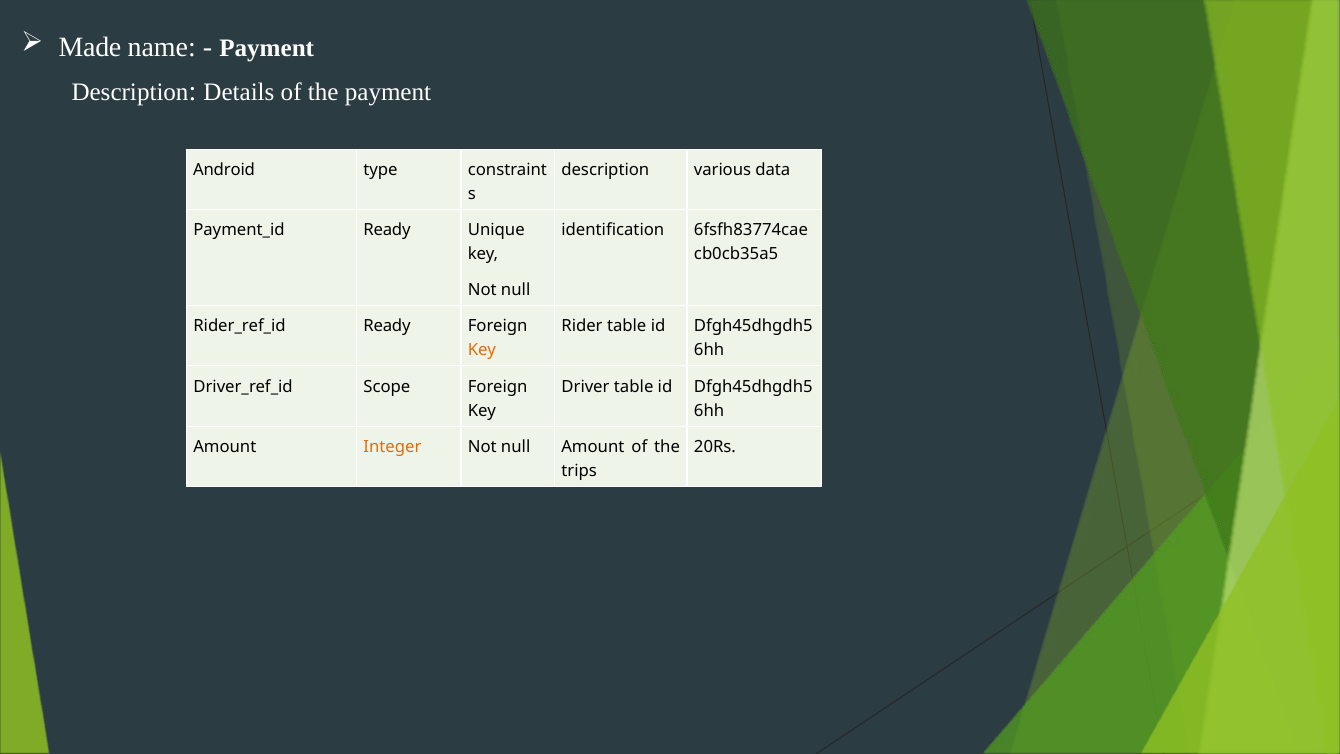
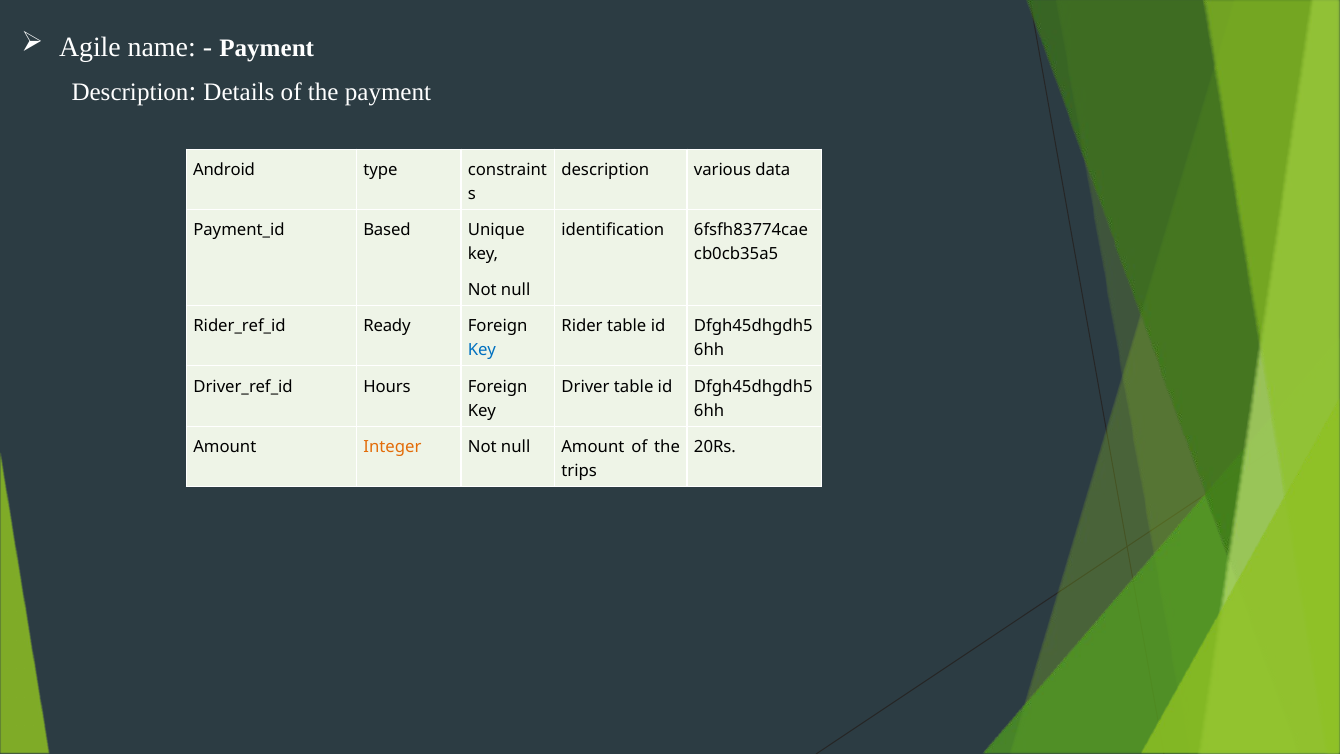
Made: Made -> Agile
Ready at (387, 230): Ready -> Based
Key at (482, 350) colour: orange -> blue
Scope: Scope -> Hours
